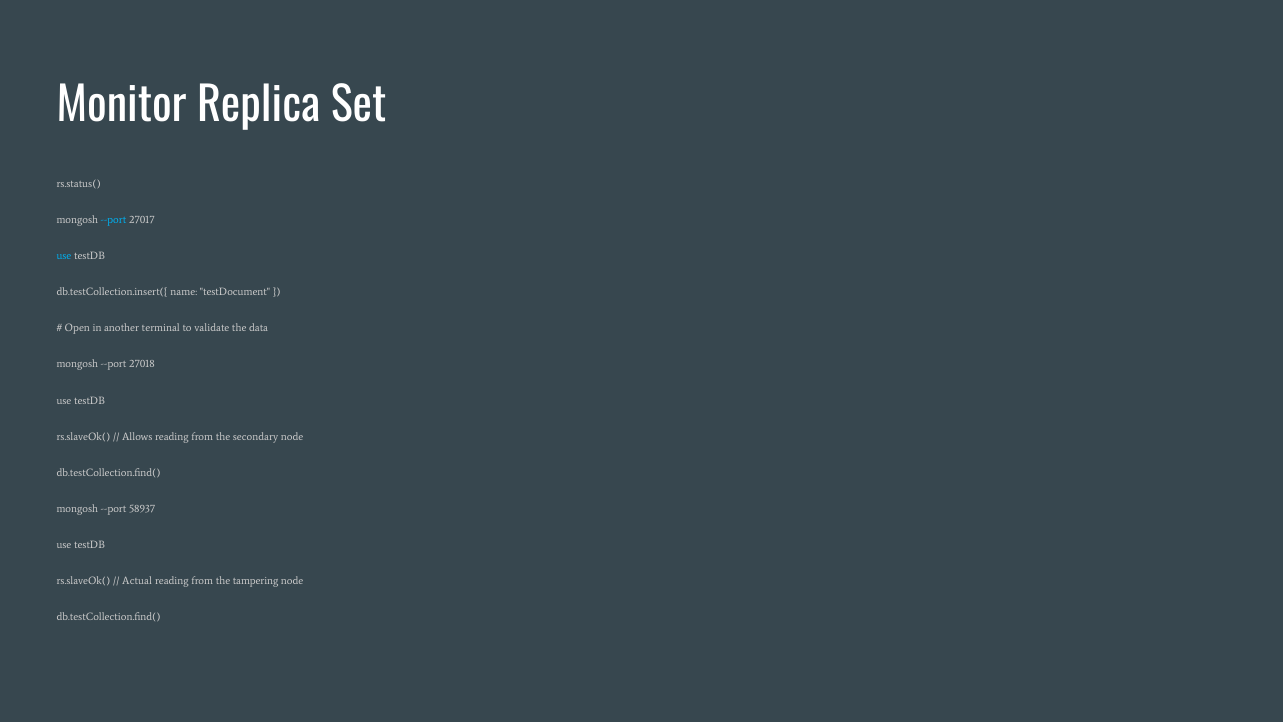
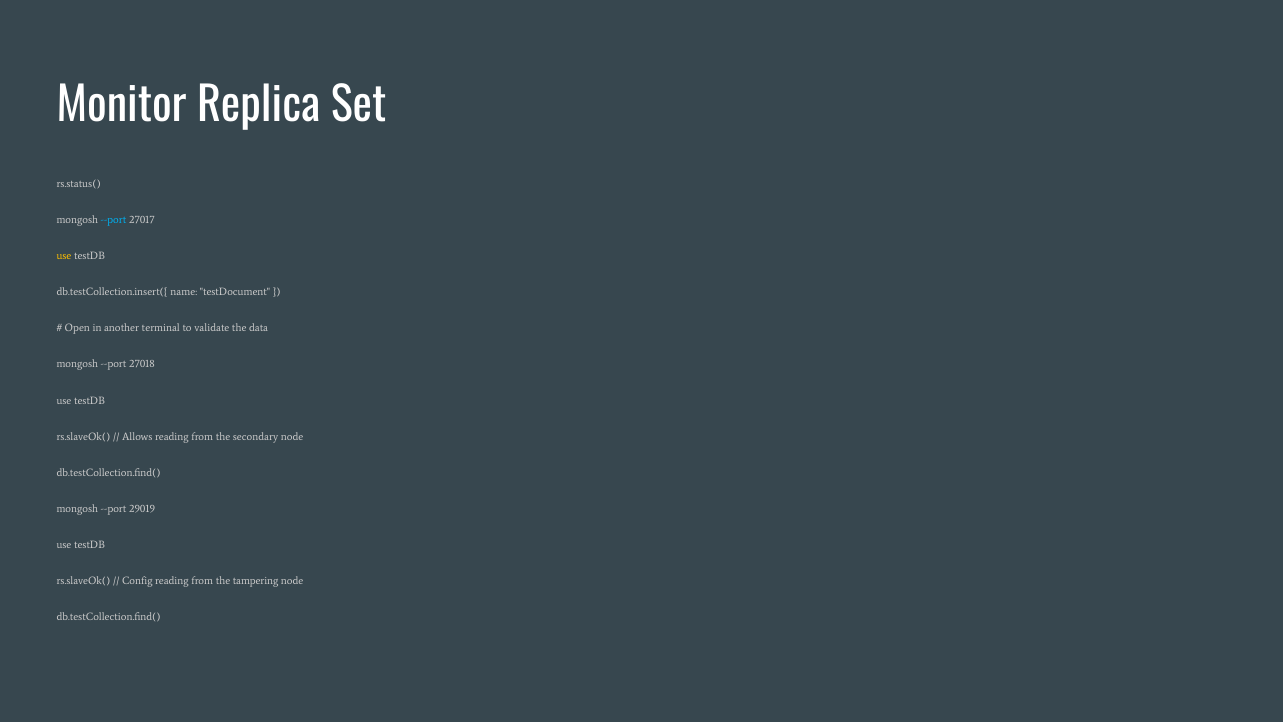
use at (64, 256) colour: light blue -> yellow
58937: 58937 -> 29019
Actual: Actual -> Config
